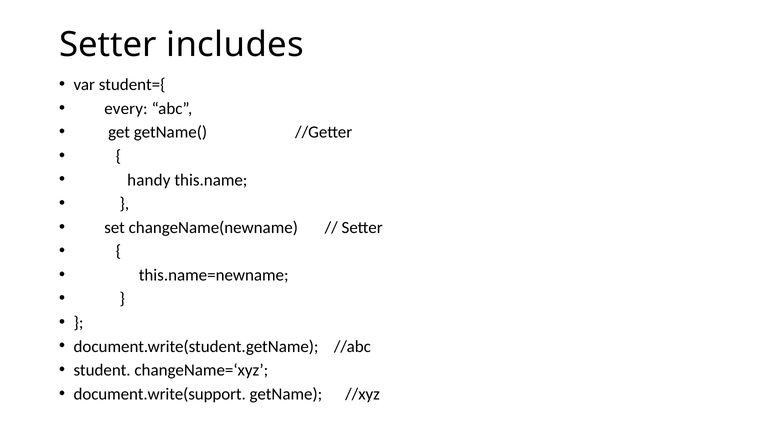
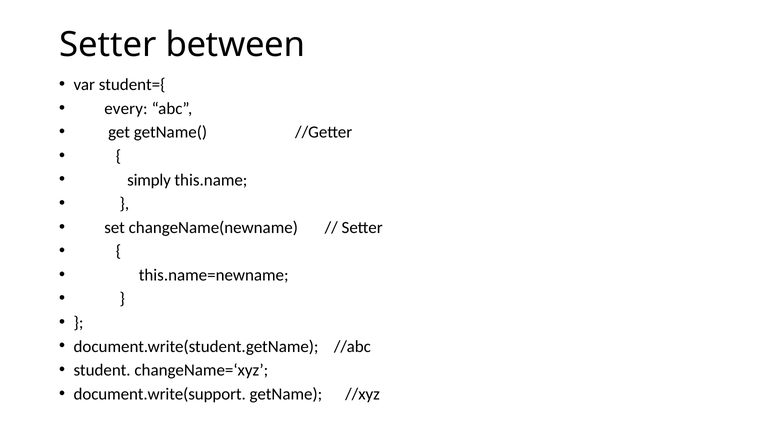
includes: includes -> between
handy: handy -> simply
